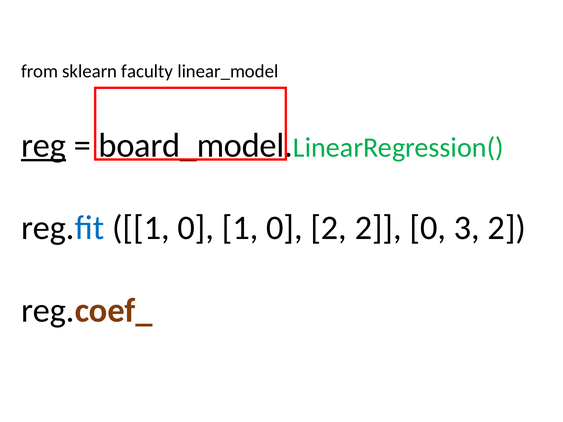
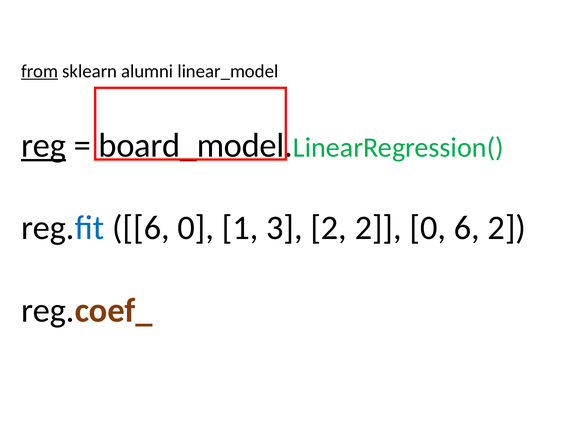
from underline: none -> present
faculty: faculty -> alumni
reg.fit 1: 1 -> 6
0 1 0: 0 -> 3
0 3: 3 -> 6
